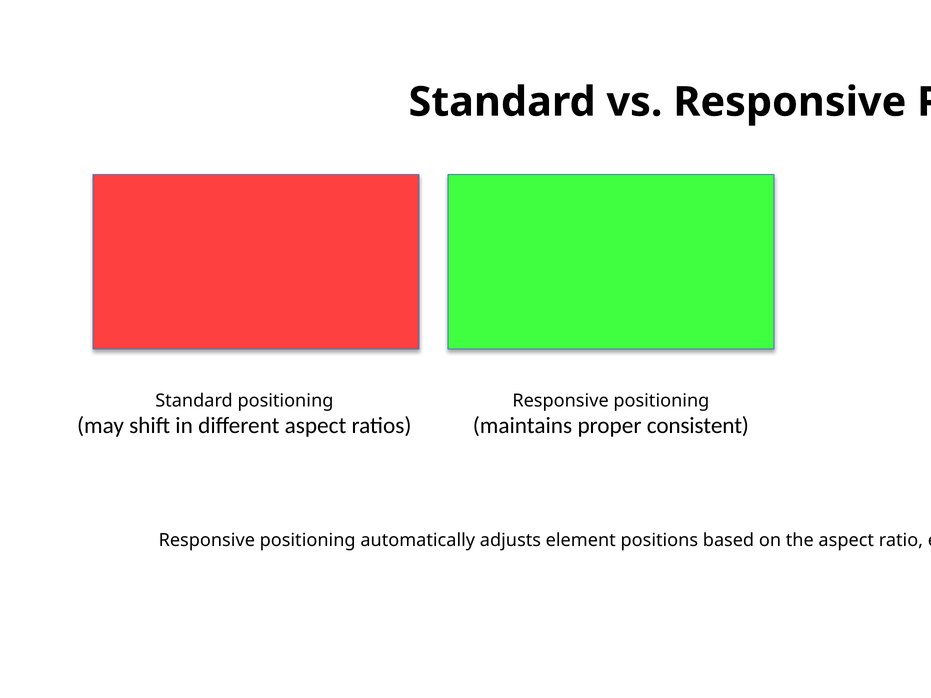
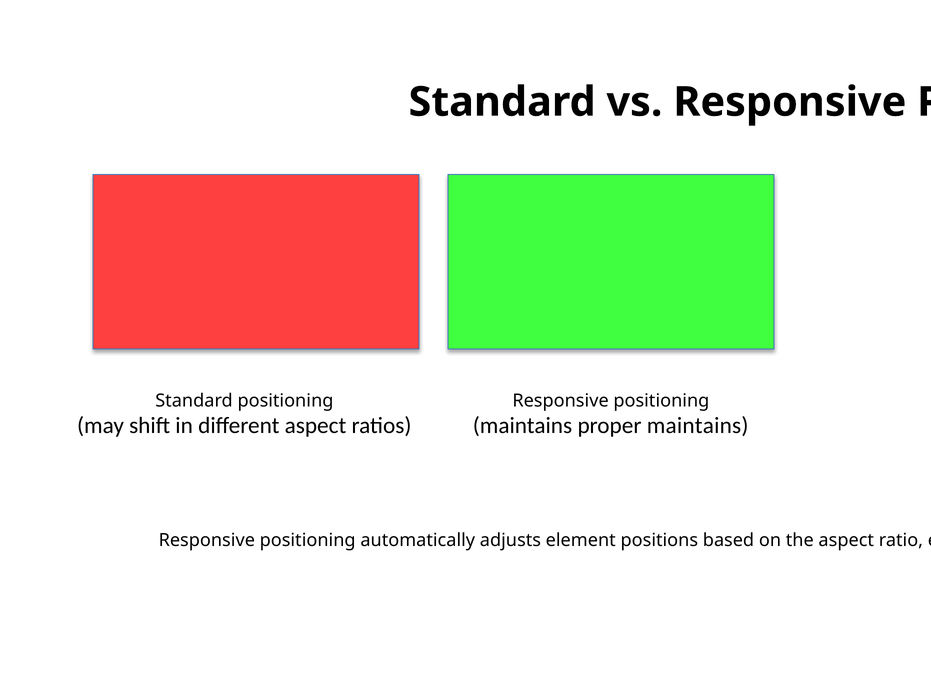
proper consistent: consistent -> maintains
